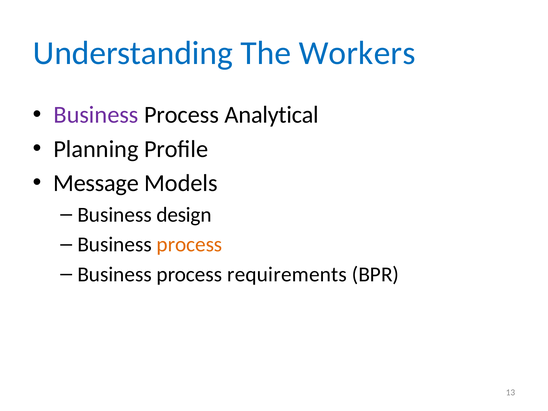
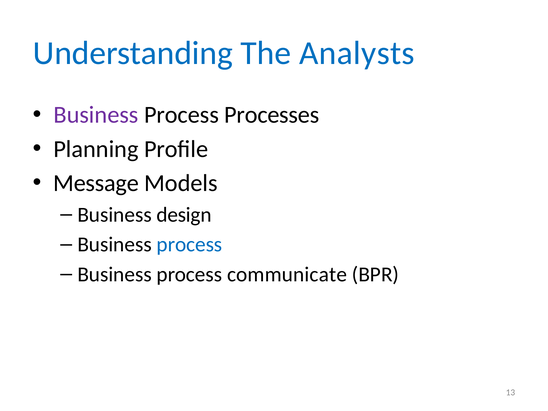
Workers: Workers -> Analysts
Analytical: Analytical -> Processes
process at (189, 245) colour: orange -> blue
requirements: requirements -> communicate
